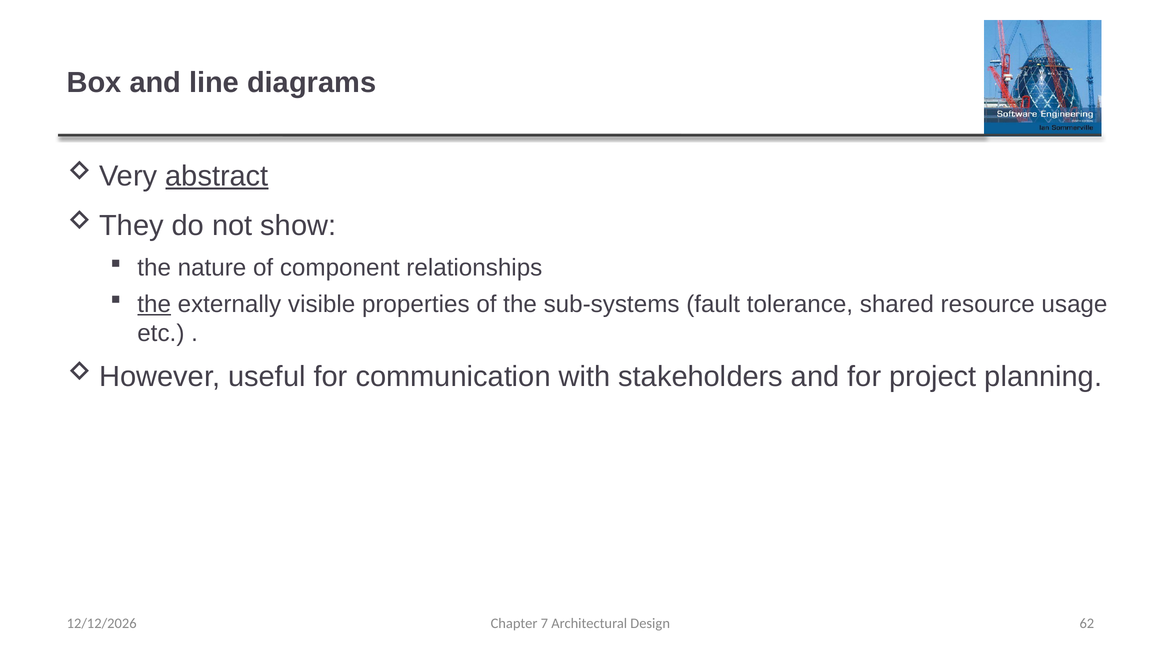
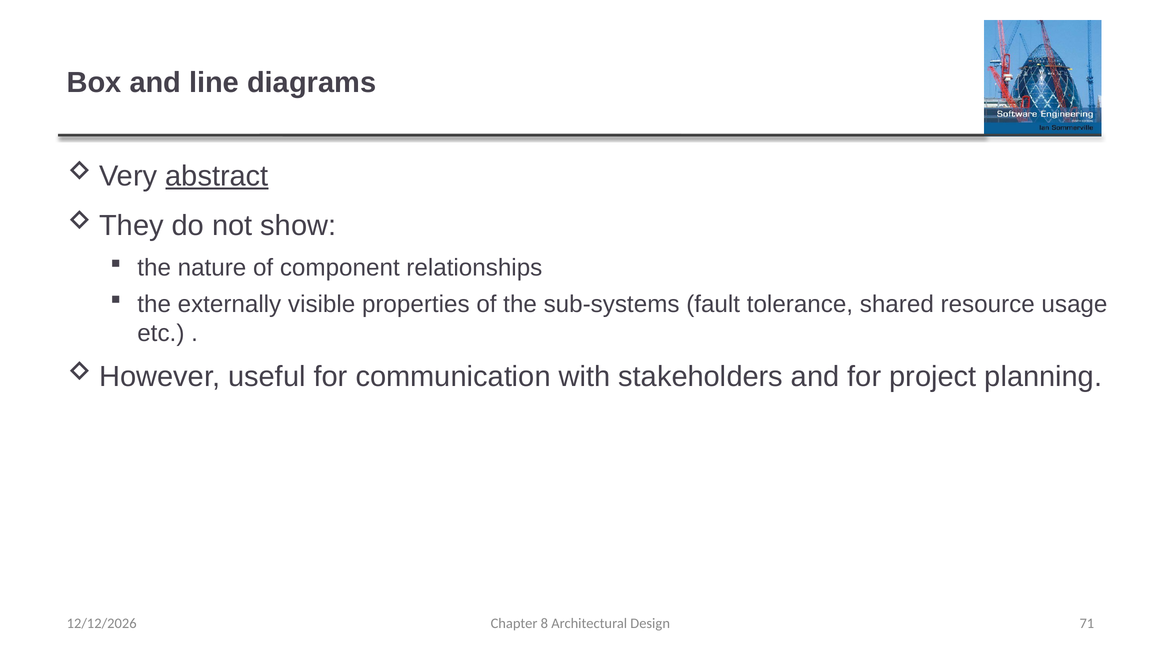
the at (154, 304) underline: present -> none
7: 7 -> 8
62: 62 -> 71
